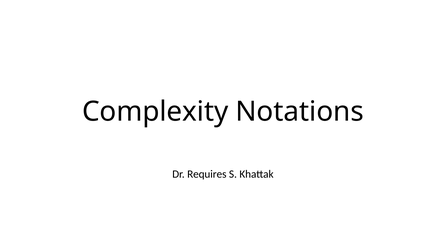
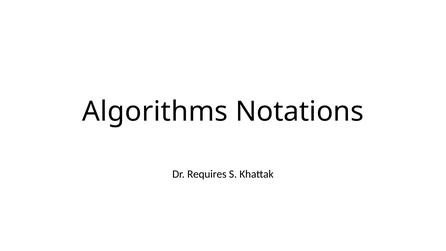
Complexity: Complexity -> Algorithms
